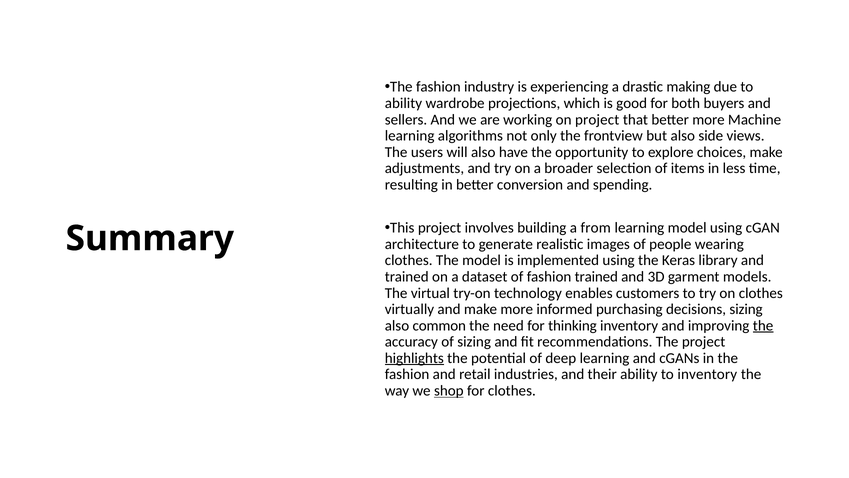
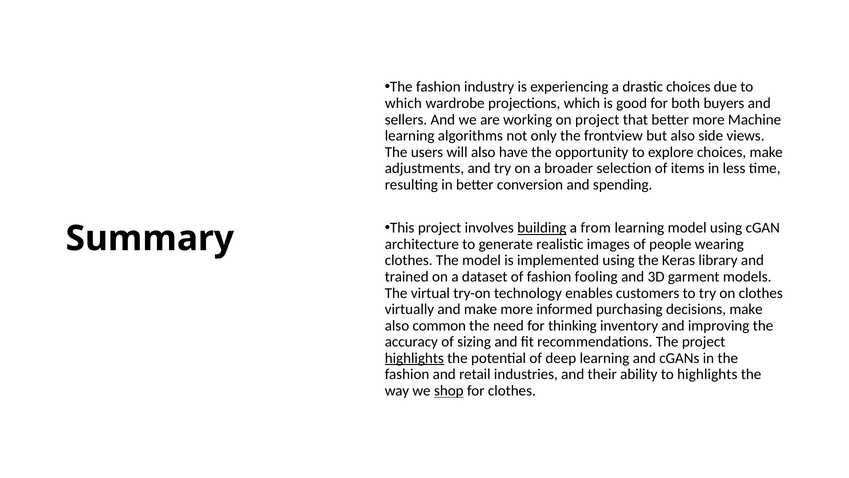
drastic making: making -> choices
ability at (403, 103): ability -> which
building underline: none -> present
fashion trained: trained -> fooling
decisions sizing: sizing -> make
the at (763, 325) underline: present -> none
to inventory: inventory -> highlights
